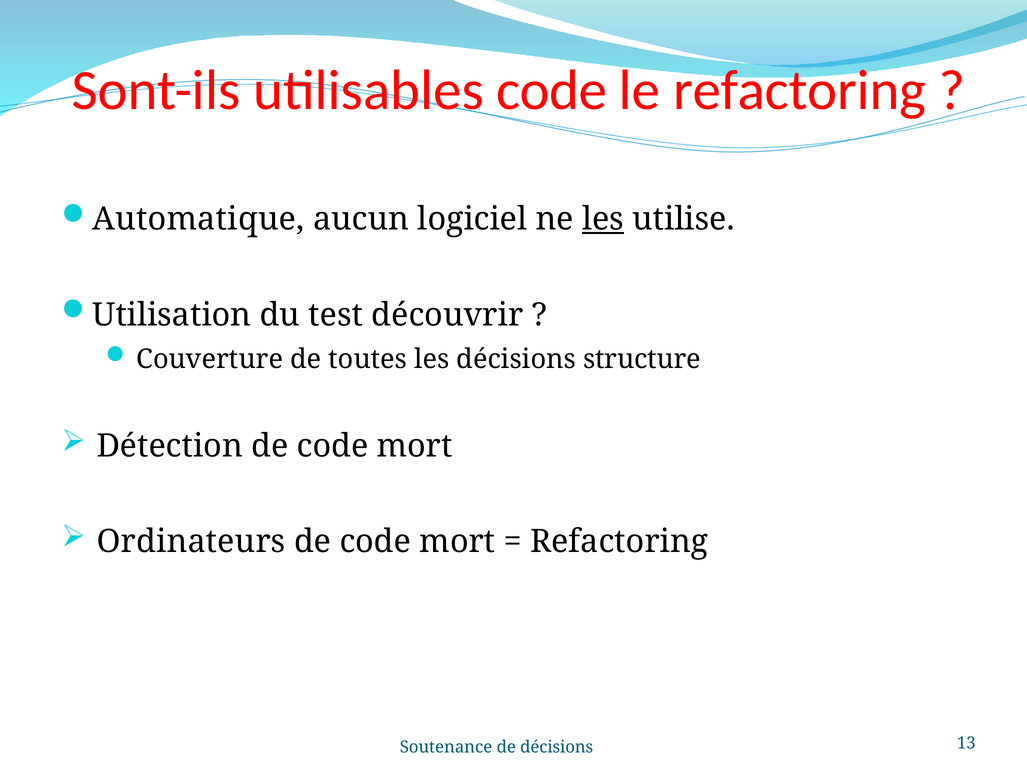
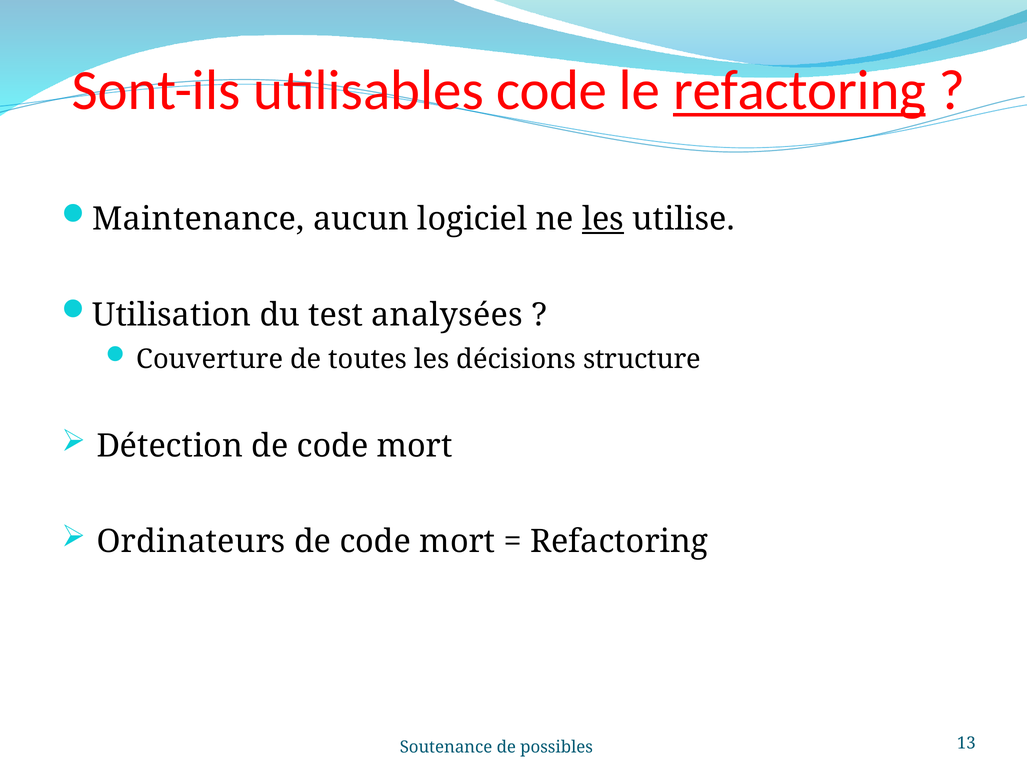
refactoring at (800, 90) underline: none -> present
Automatique: Automatique -> Maintenance
découvrir: découvrir -> analysées
de décisions: décisions -> possibles
